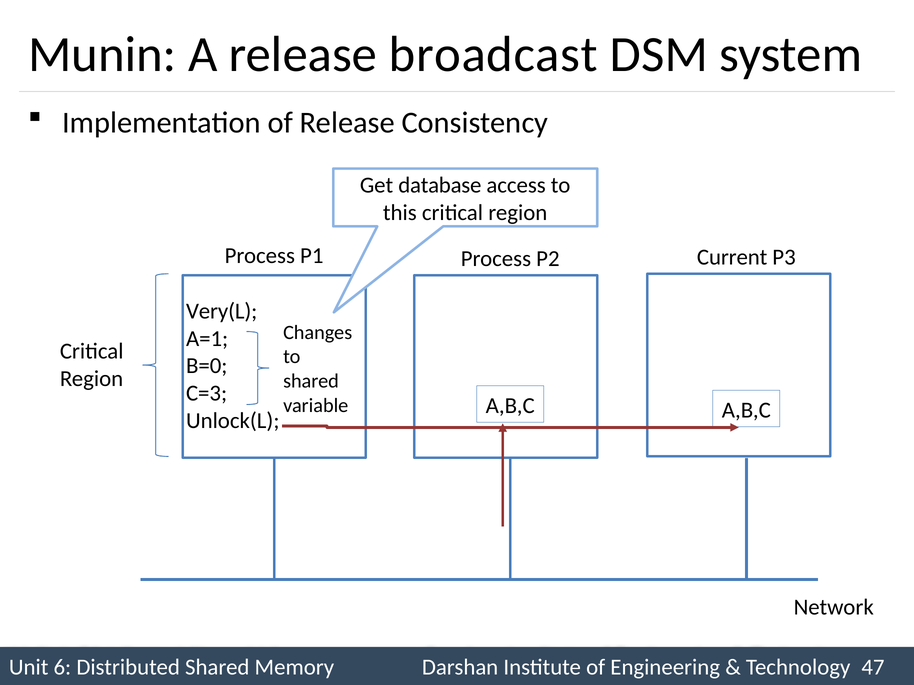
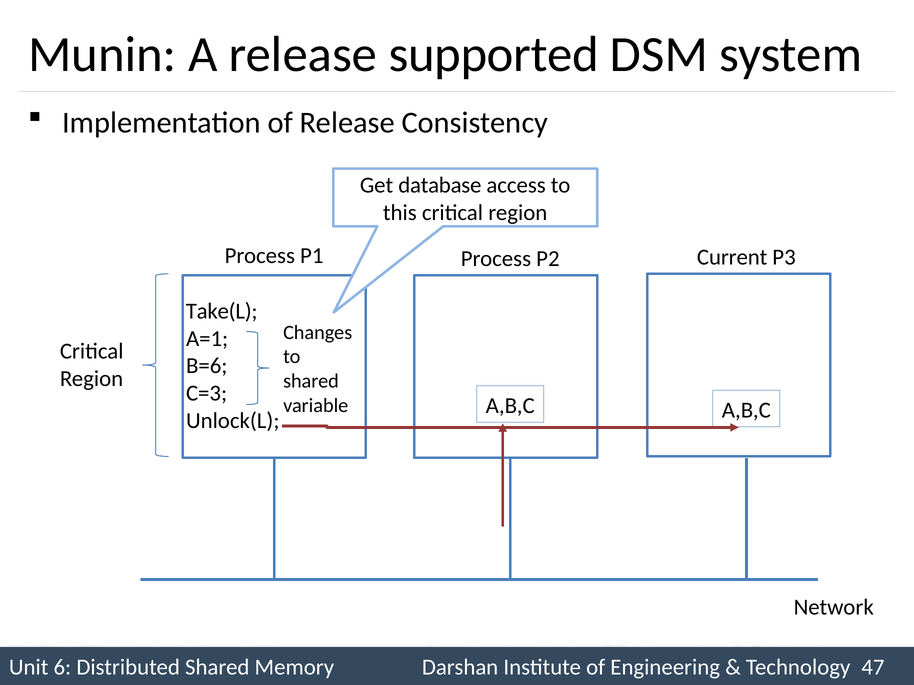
broadcast: broadcast -> supported
Very(L: Very(L -> Take(L
B=0: B=0 -> B=6
